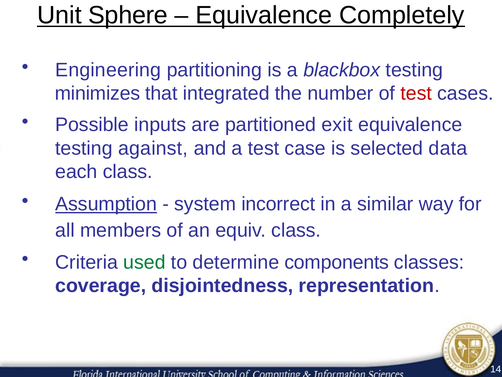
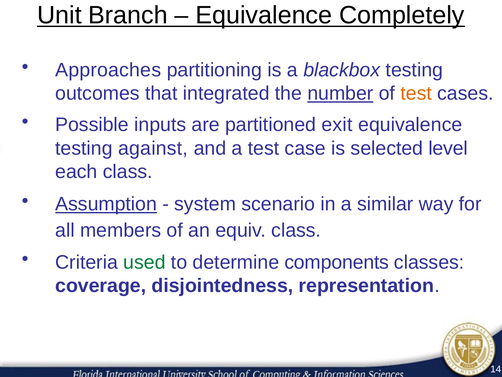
Sphere: Sphere -> Branch
Engineering: Engineering -> Approaches
minimizes: minimizes -> outcomes
number underline: none -> present
test at (416, 93) colour: red -> orange
data: data -> level
incorrect: incorrect -> scenario
